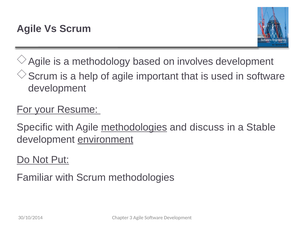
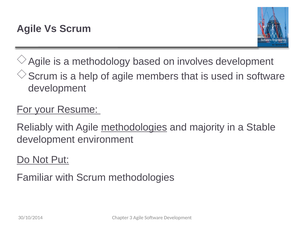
important: important -> members
Specific: Specific -> Reliably
discuss: discuss -> majority
environment underline: present -> none
